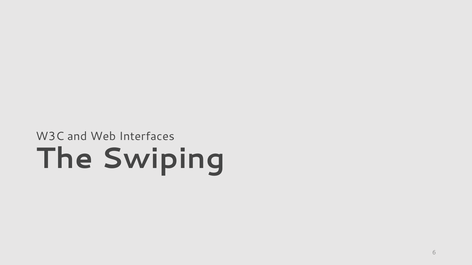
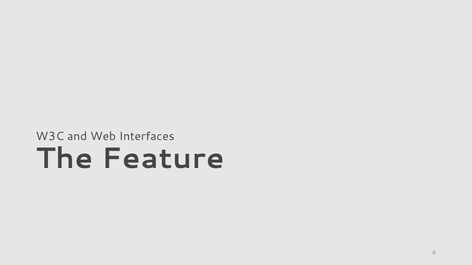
Swiping: Swiping -> Feature
